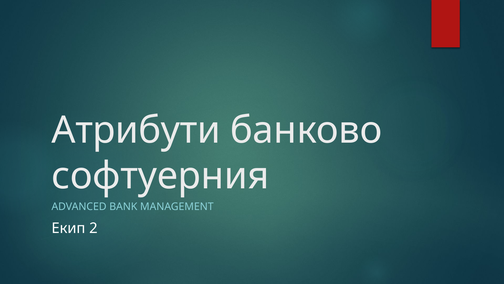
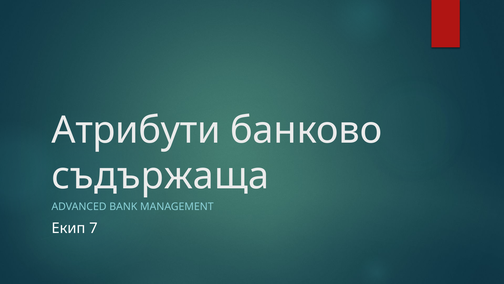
софтуерния: софтуерния -> съдържаща
2: 2 -> 7
